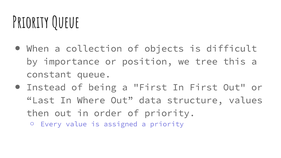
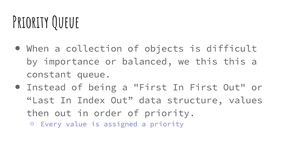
position: position -> balanced
we tree: tree -> this
Where: Where -> Index
